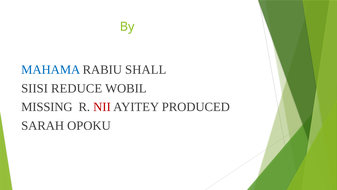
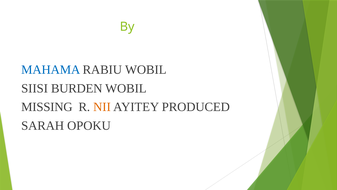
RABIU SHALL: SHALL -> WOBIL
REDUCE: REDUCE -> BURDEN
NII colour: red -> orange
